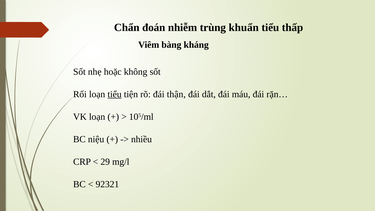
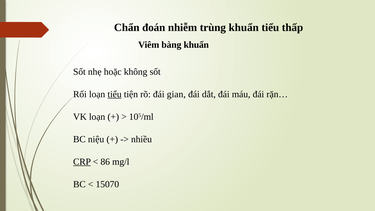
bàng kháng: kháng -> khuẩn
thận: thận -> gian
CRP underline: none -> present
29: 29 -> 86
92321: 92321 -> 15070
